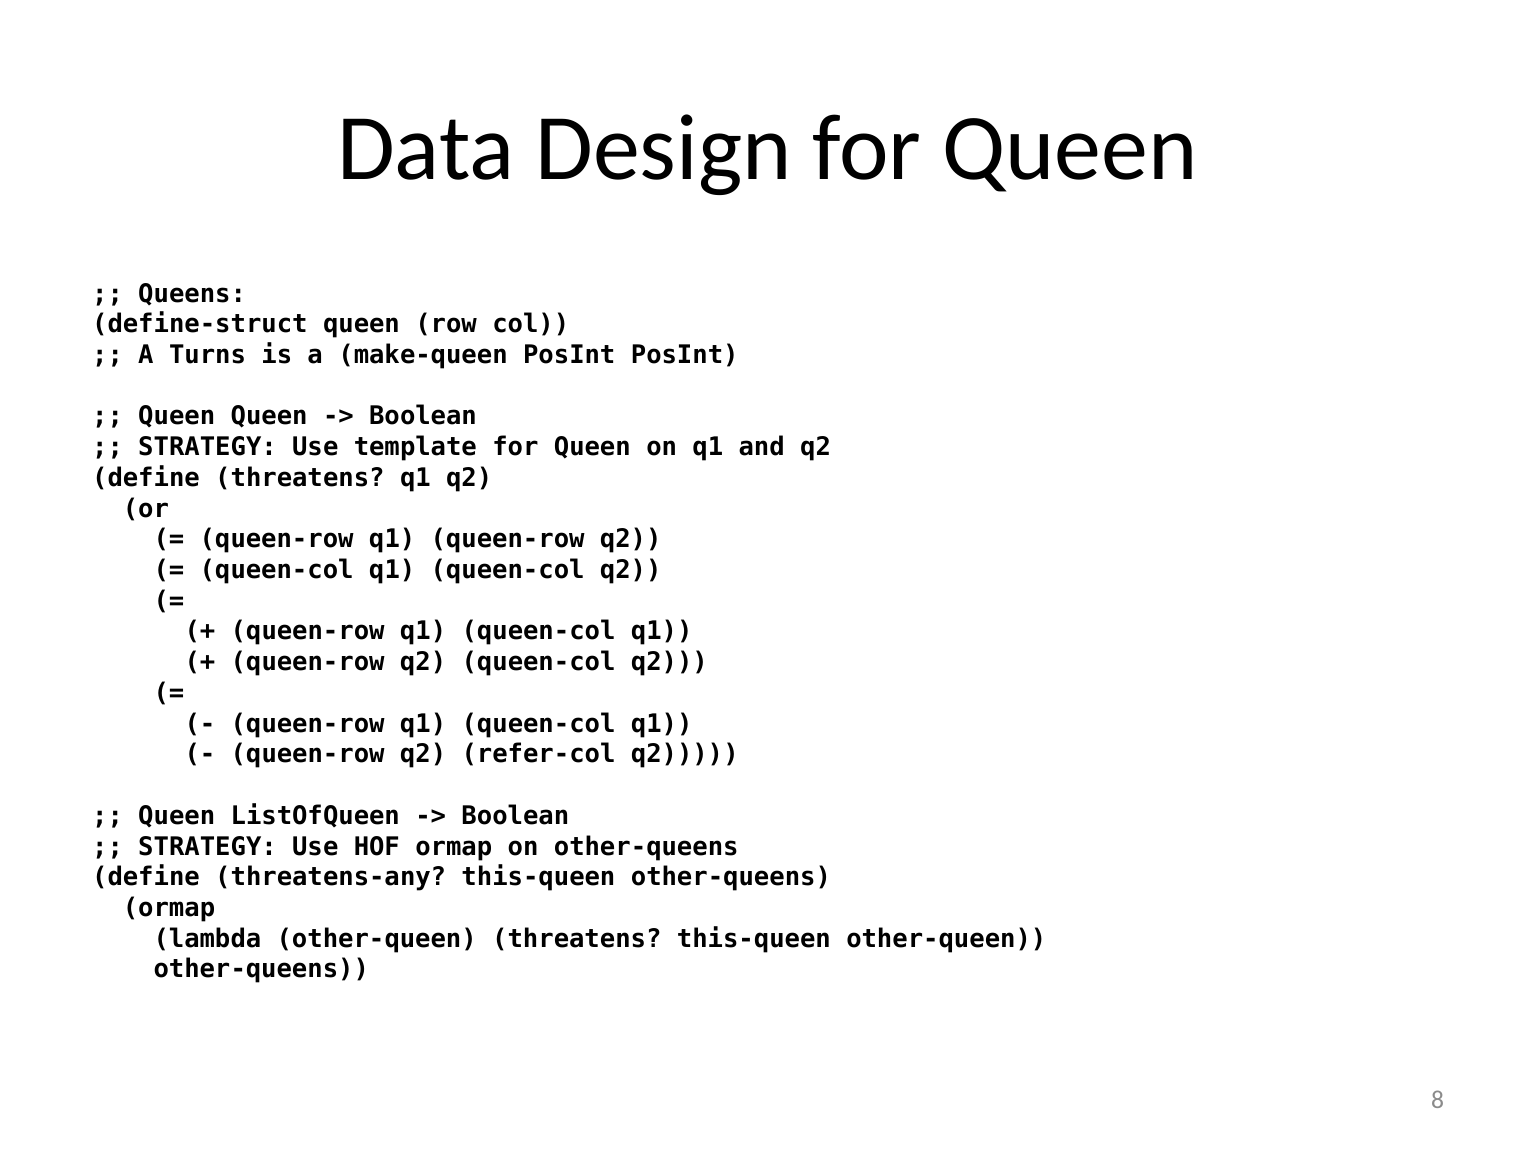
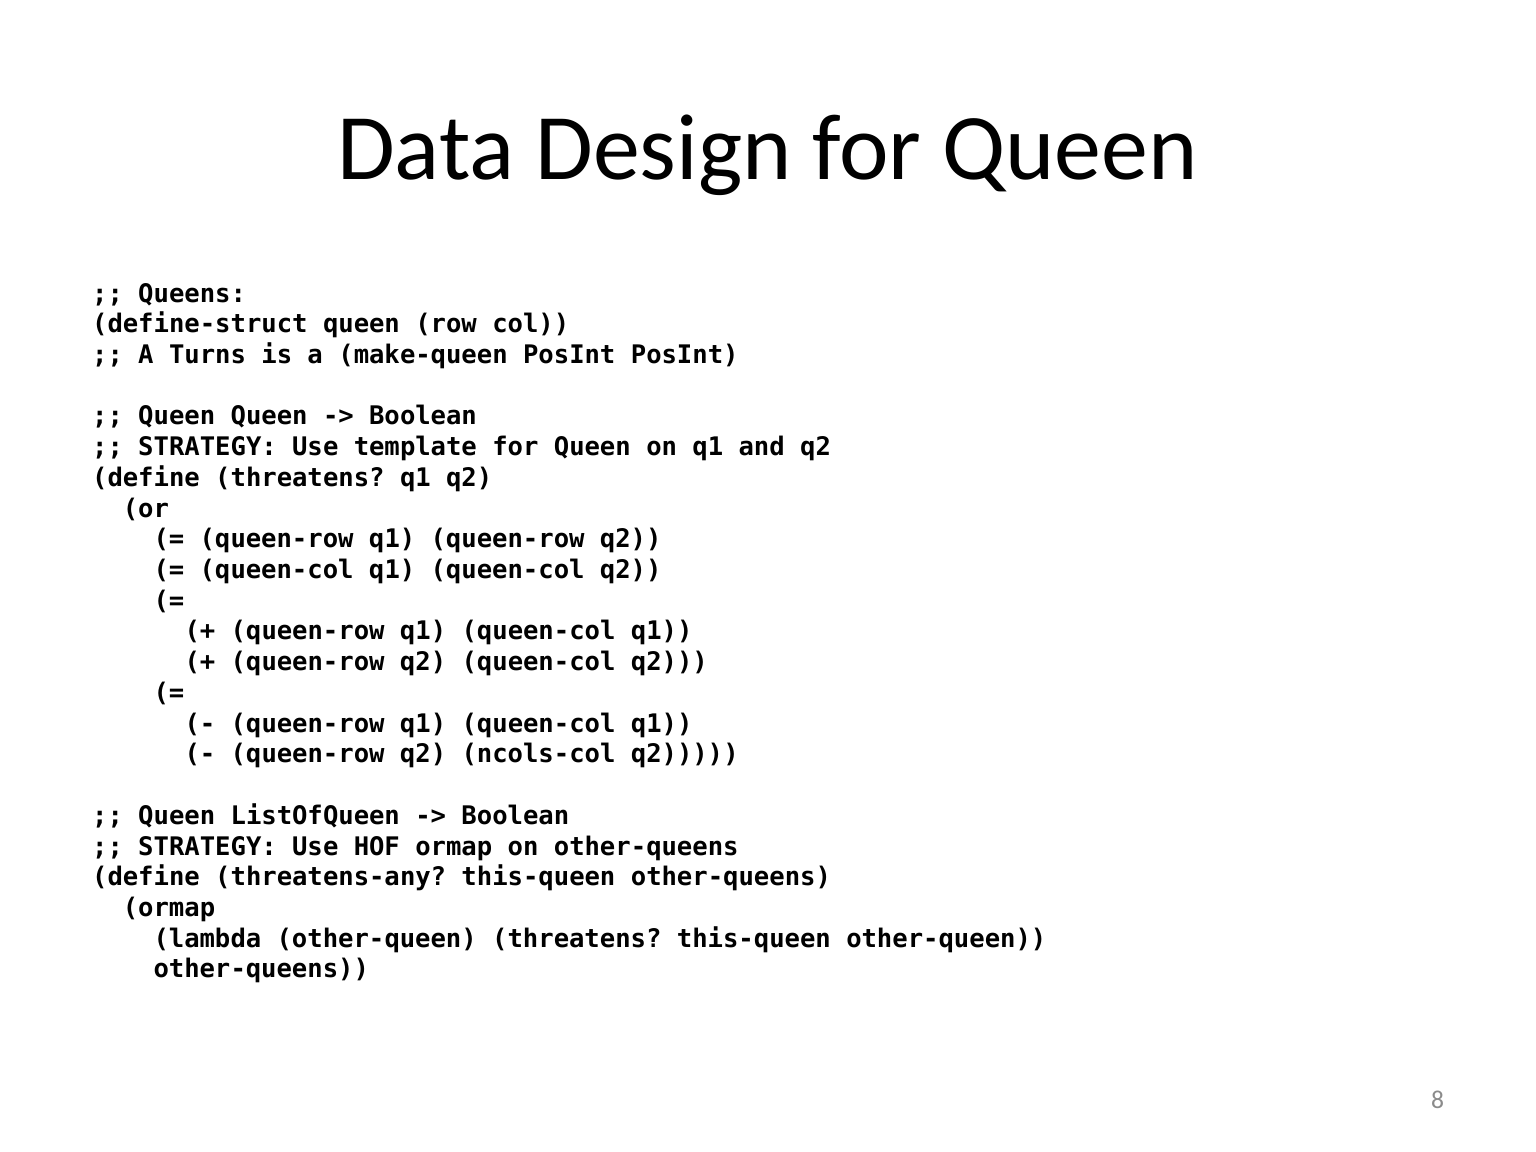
refer-col: refer-col -> ncols-col
